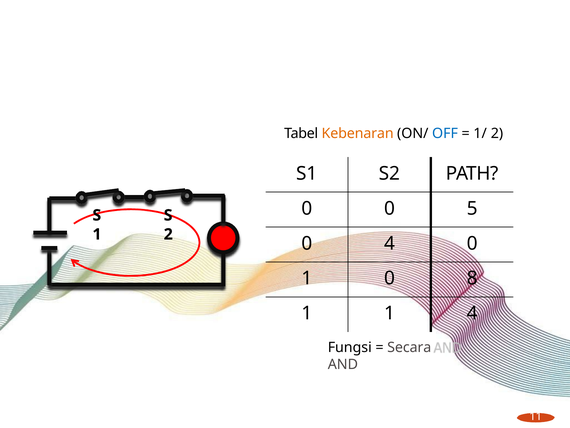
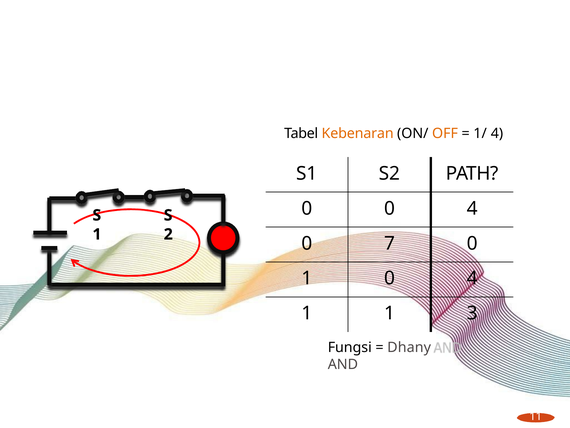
OFF colour: blue -> orange
1/ 2: 2 -> 4
0 0 5: 5 -> 4
0 4: 4 -> 7
1 0 8: 8 -> 4
1 4: 4 -> 3
Secara: Secara -> Dhany
